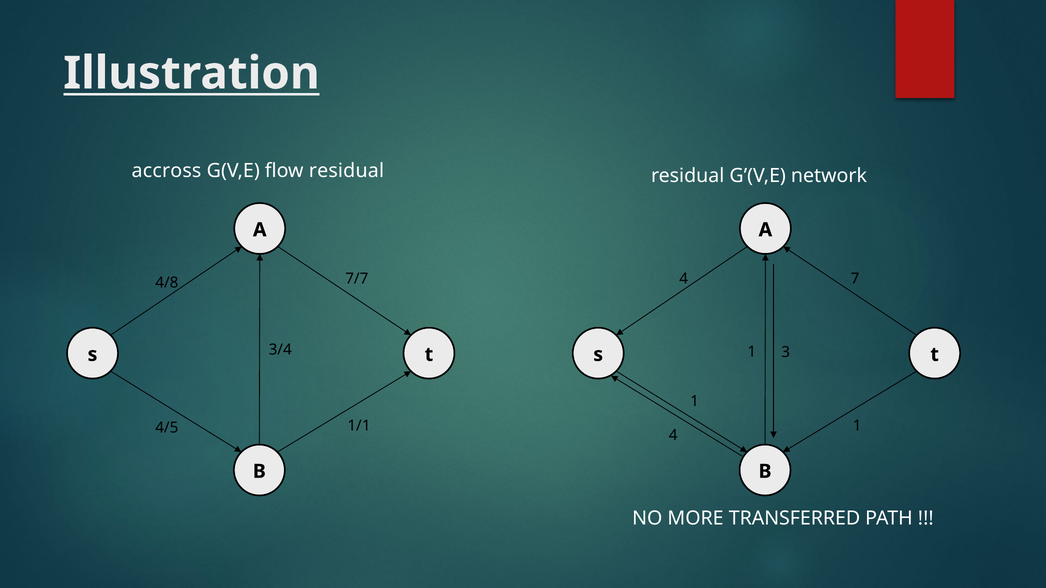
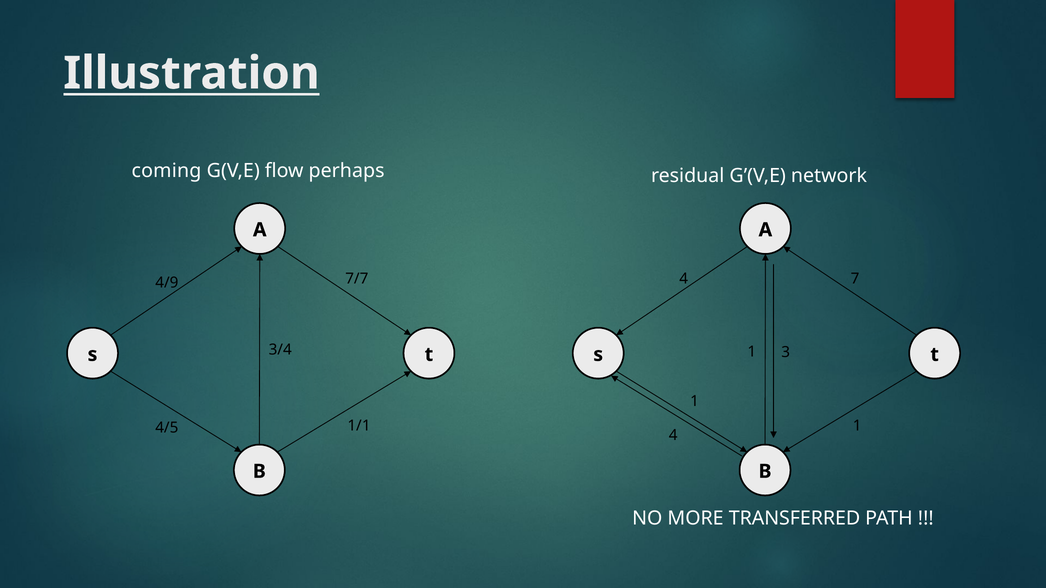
accross: accross -> coming
flow residual: residual -> perhaps
4/8: 4/8 -> 4/9
